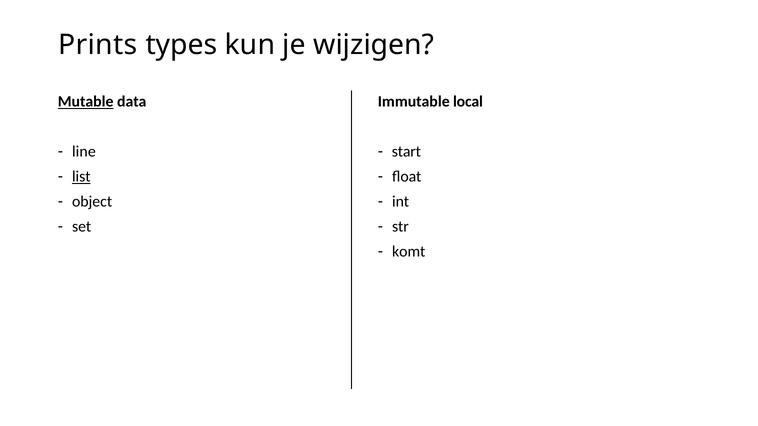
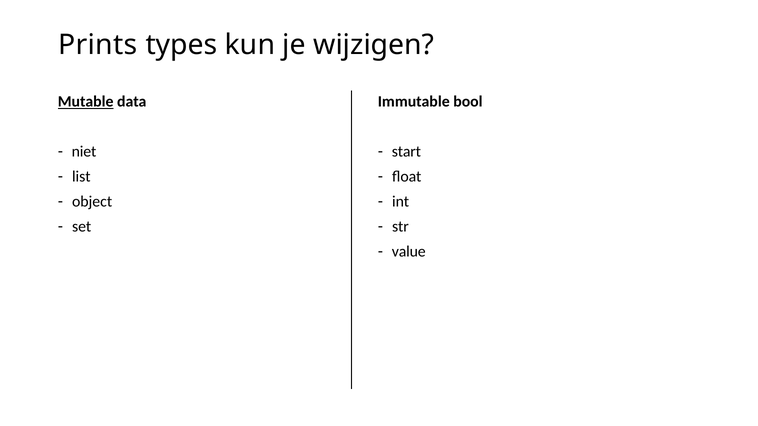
local: local -> bool
line: line -> niet
list underline: present -> none
komt: komt -> value
